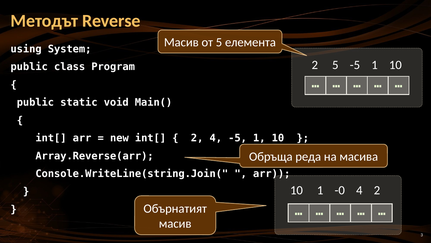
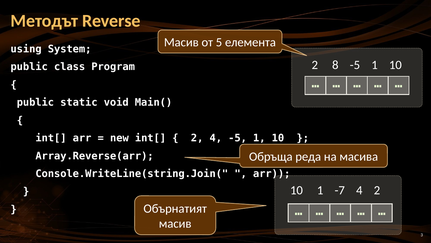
2 5: 5 -> 8
-0: -0 -> -7
